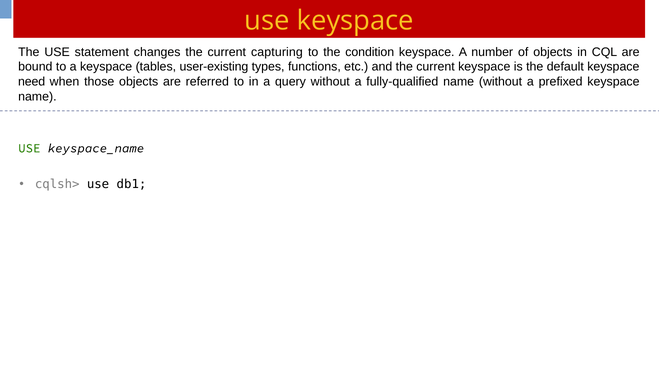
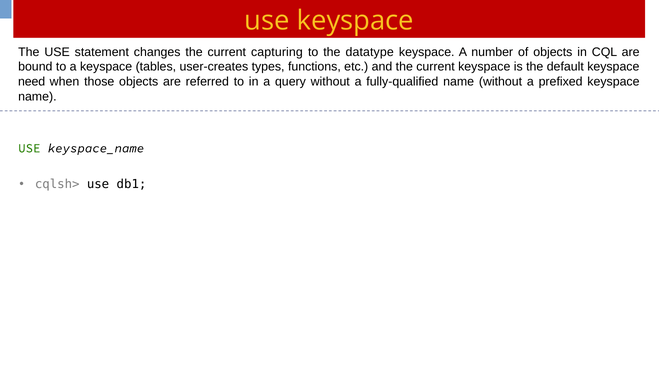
condition: condition -> datatype
user-existing: user-existing -> user-creates
